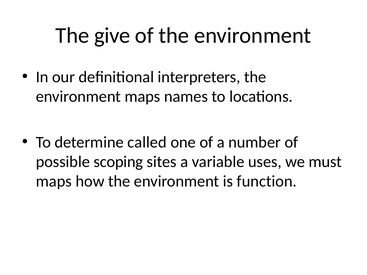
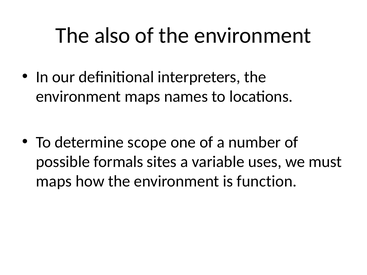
give: give -> also
called: called -> scope
scoping: scoping -> formals
